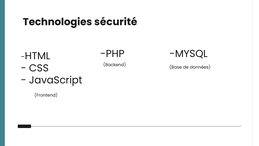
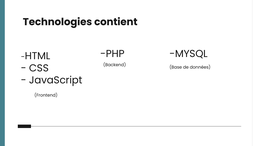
sécurité: sécurité -> contient
